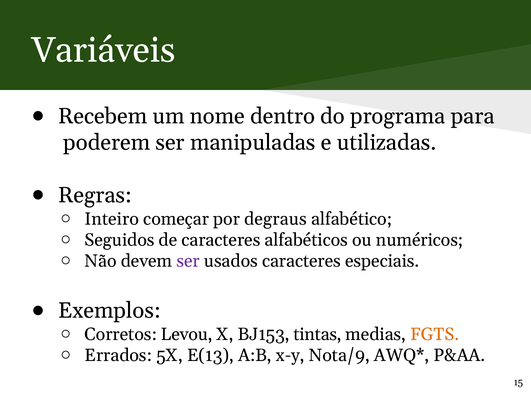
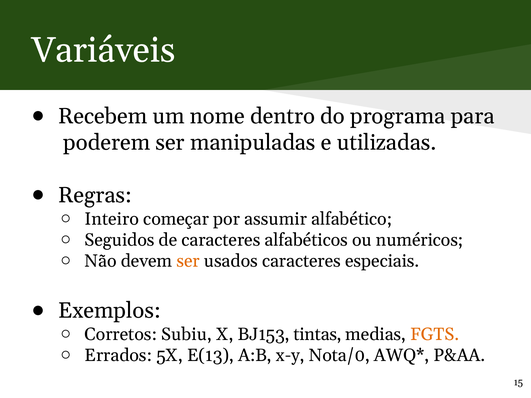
degraus: degraus -> assumir
ser at (188, 261) colour: purple -> orange
Levou: Levou -> Subiu
Nota/9: Nota/9 -> Nota/0
